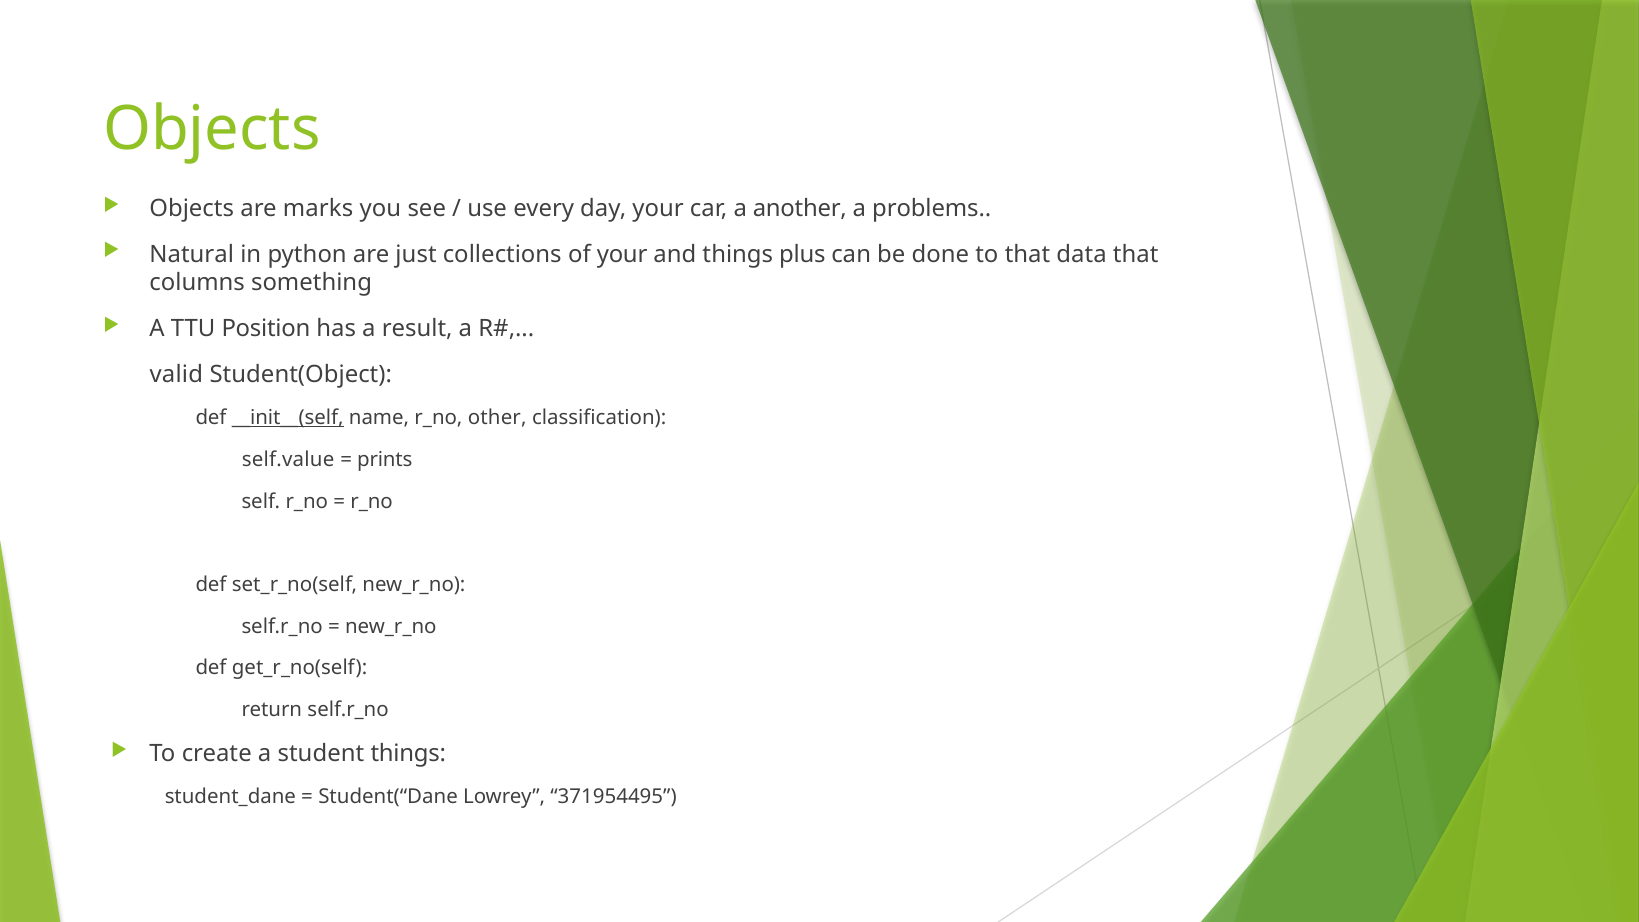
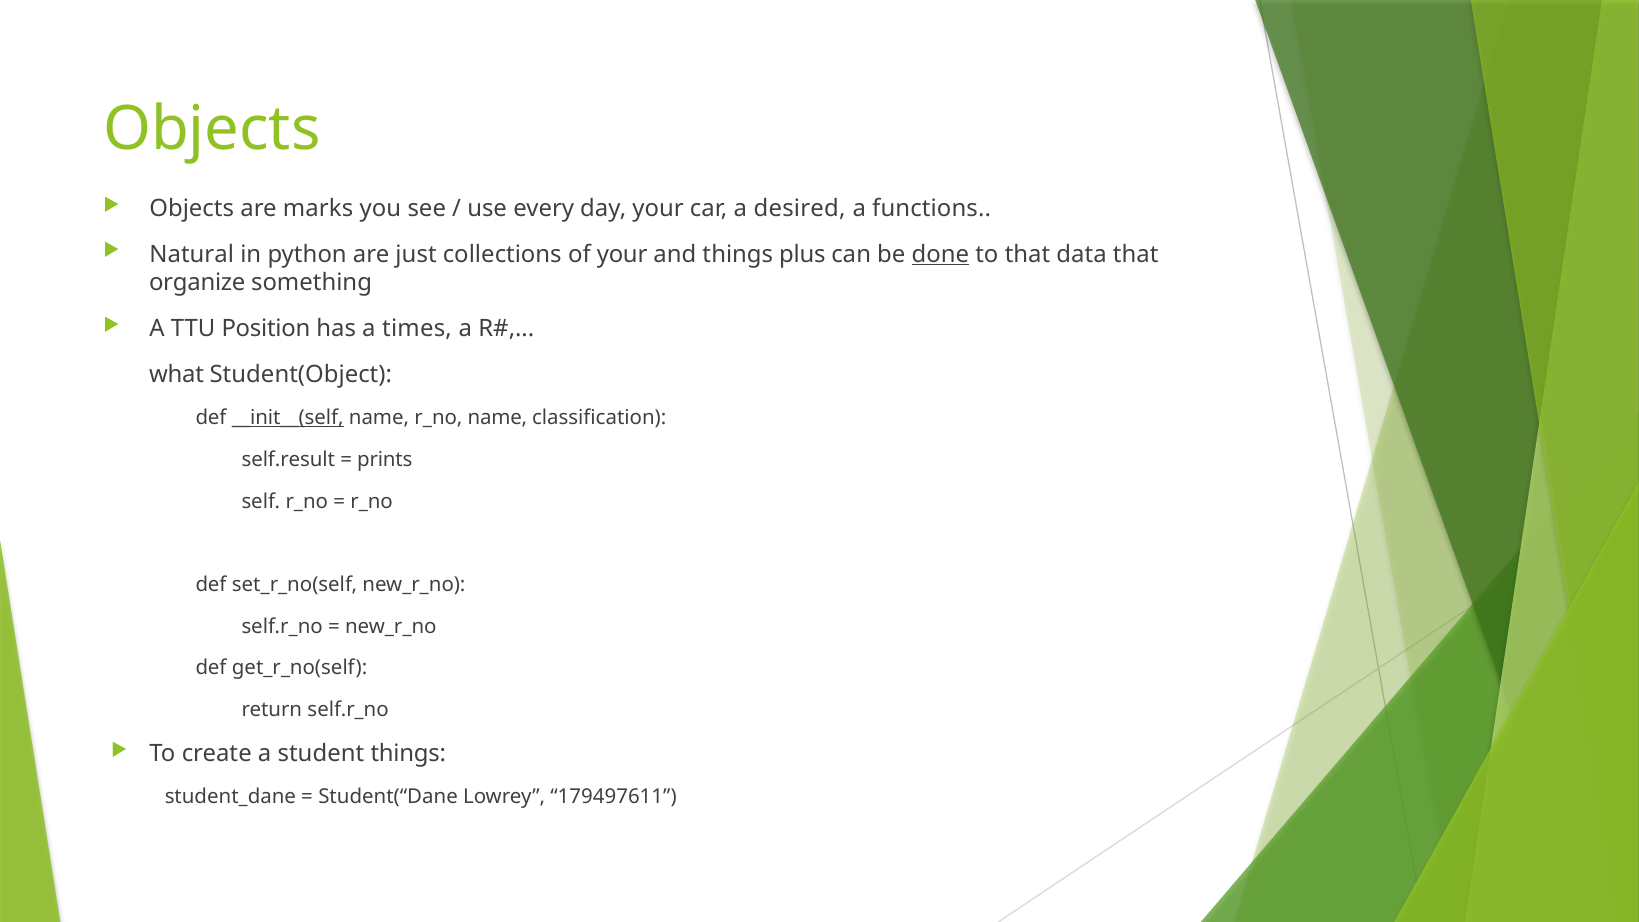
another: another -> desired
problems: problems -> functions
done underline: none -> present
columns: columns -> organize
result: result -> times
valid: valid -> what
r_no other: other -> name
self.value: self.value -> self.result
371954495: 371954495 -> 179497611
